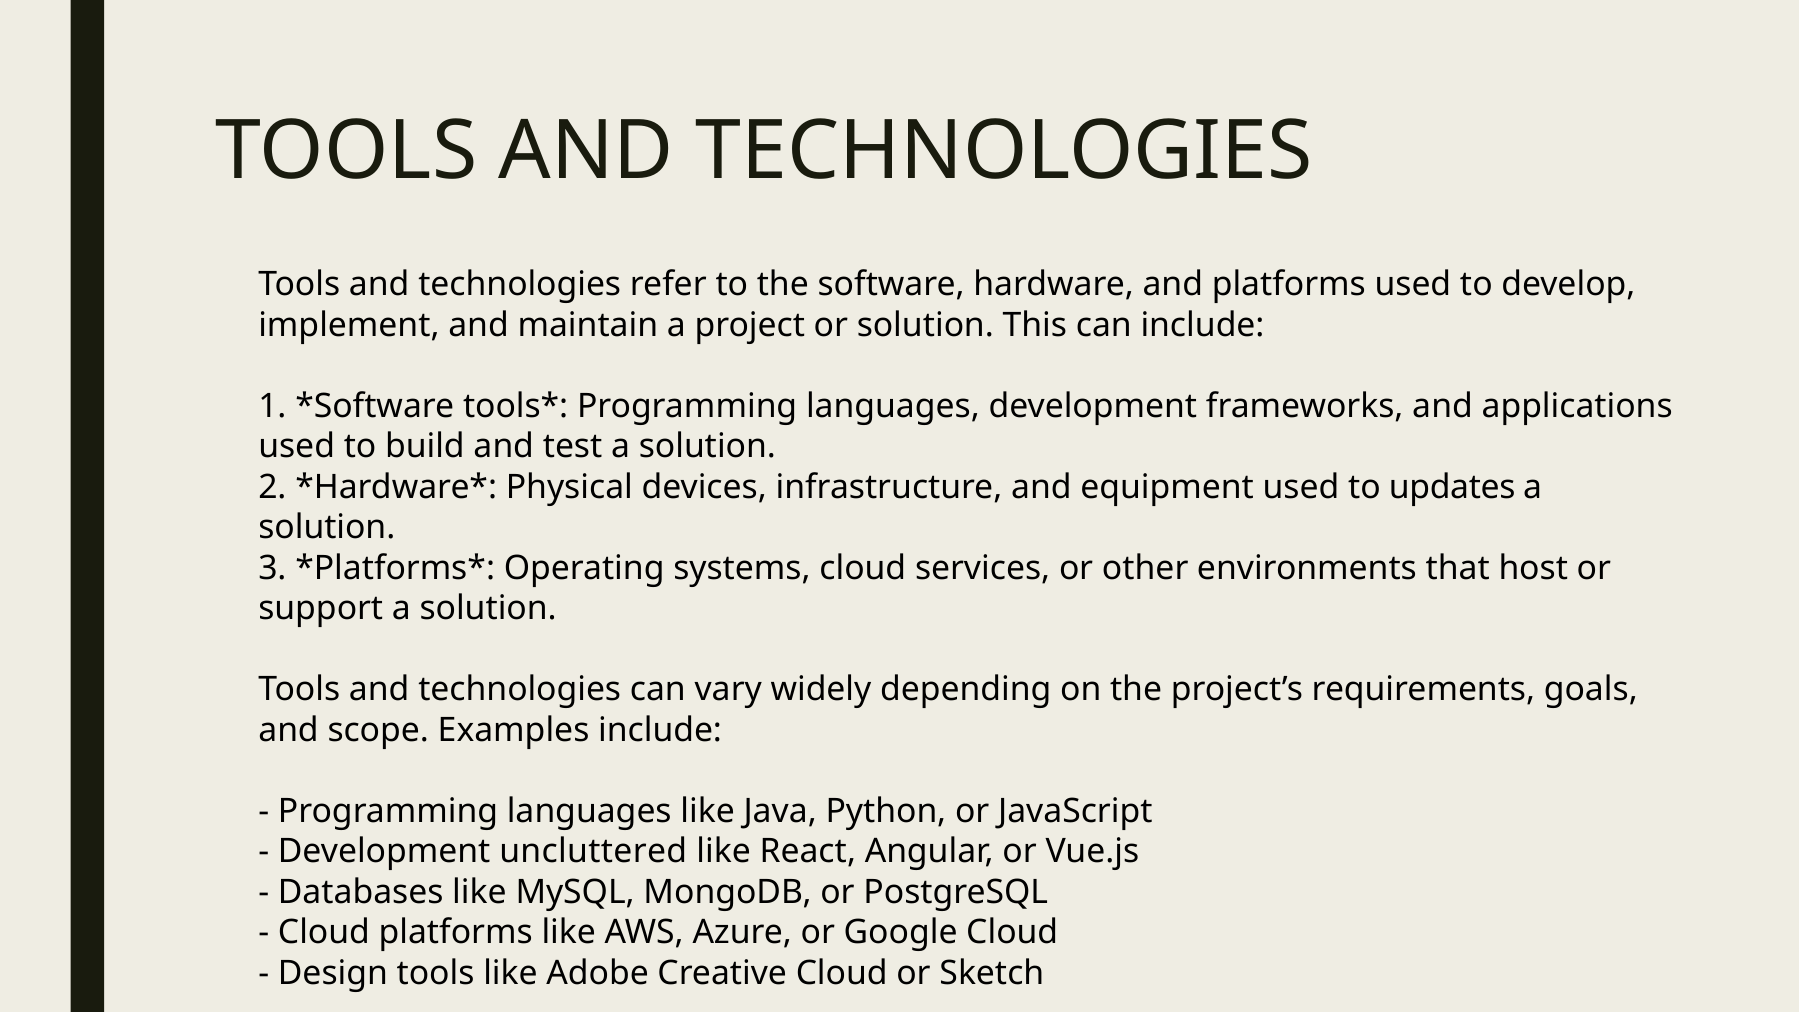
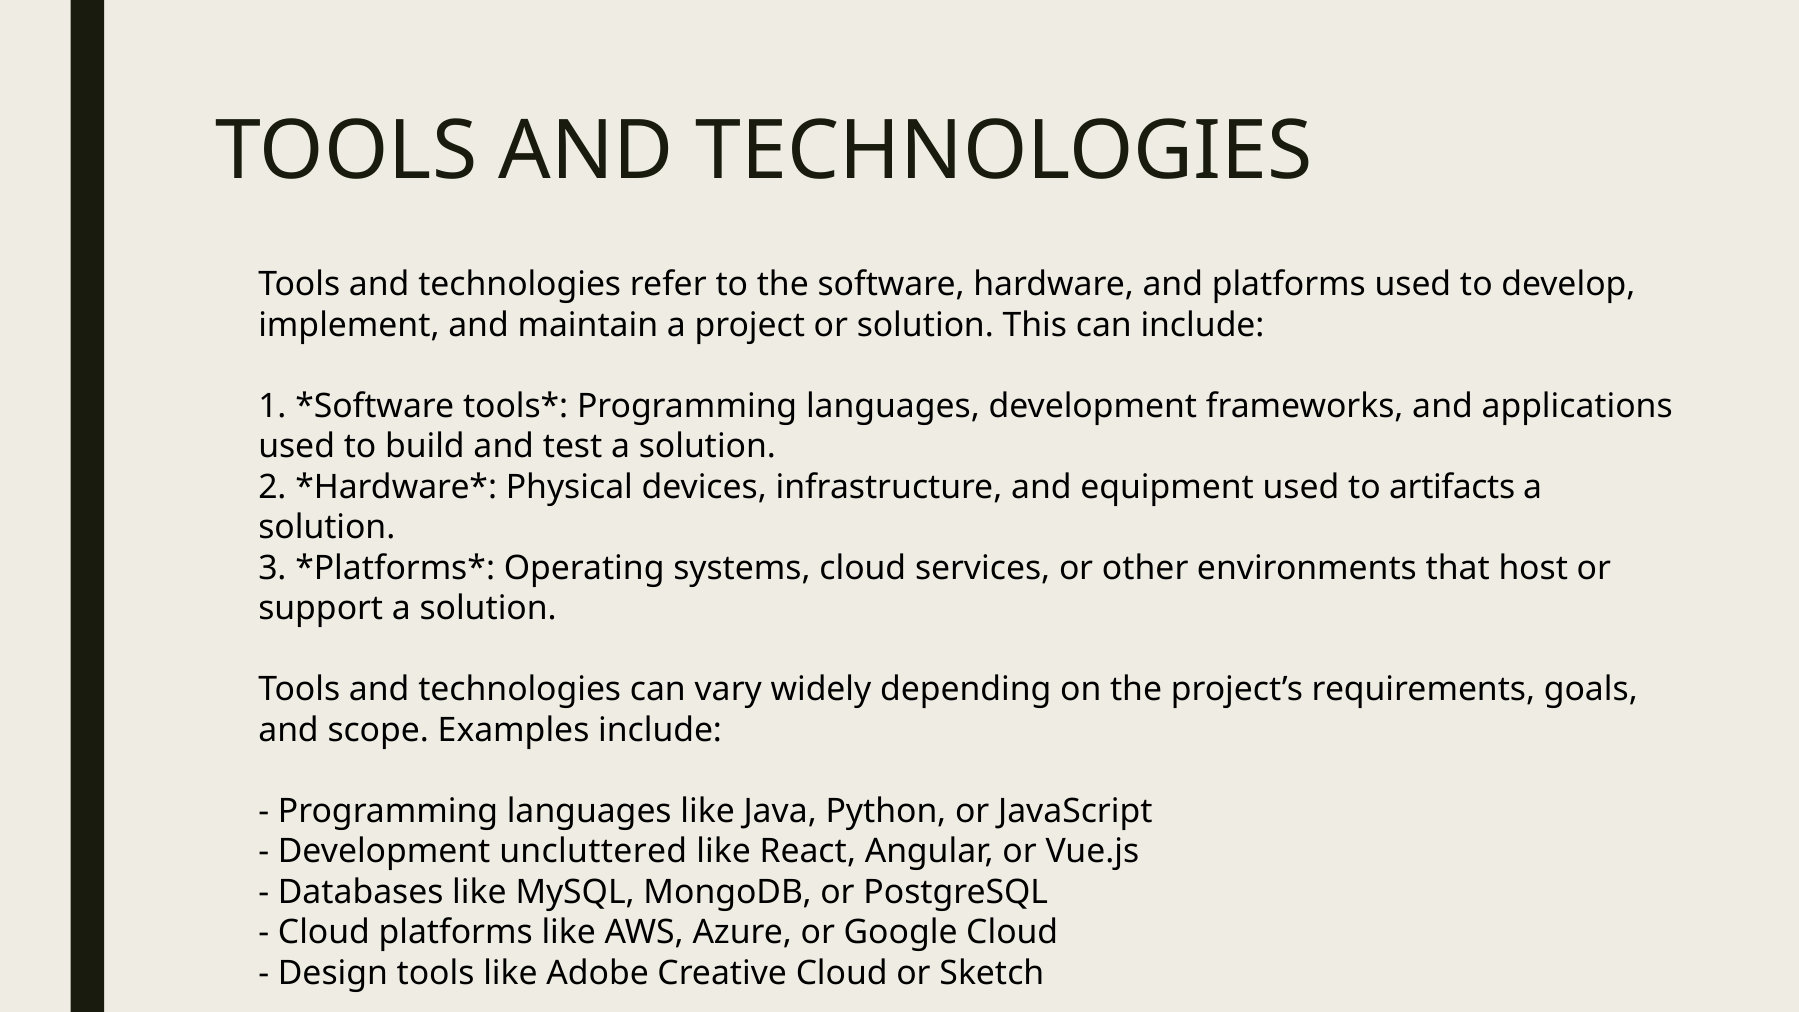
updates: updates -> artifacts
